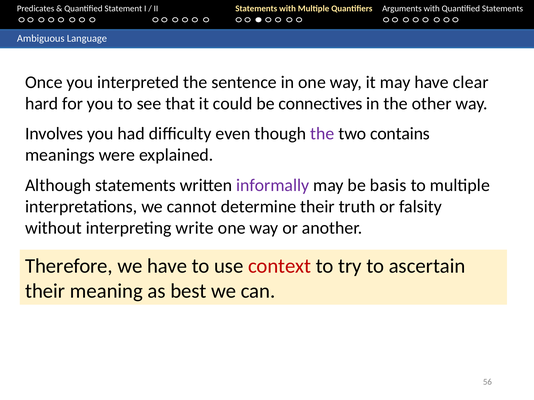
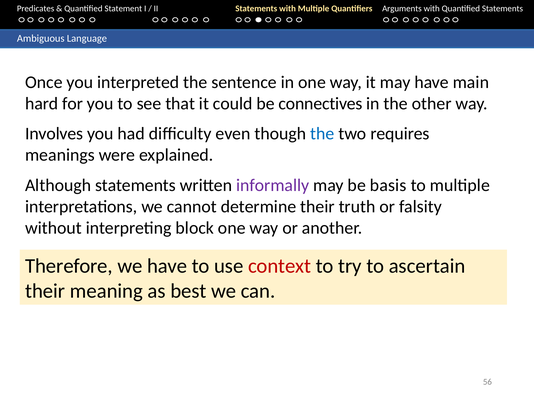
clear: clear -> main
the at (322, 134) colour: purple -> blue
contains: contains -> requires
write: write -> block
